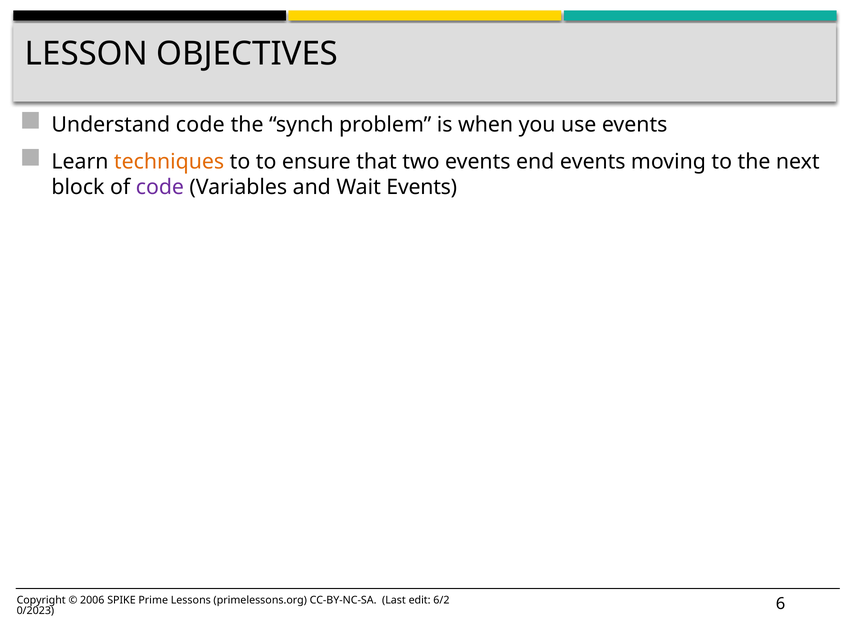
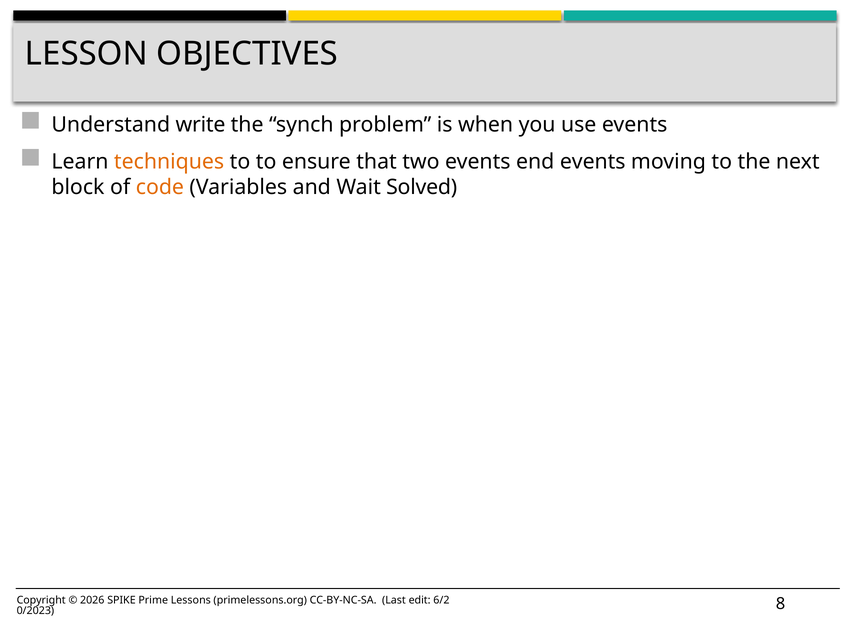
Understand code: code -> write
code at (160, 187) colour: purple -> orange
Wait Events: Events -> Solved
2006: 2006 -> 2026
6: 6 -> 8
